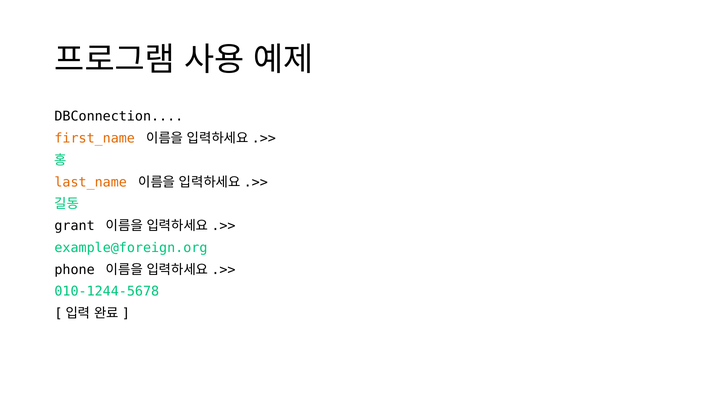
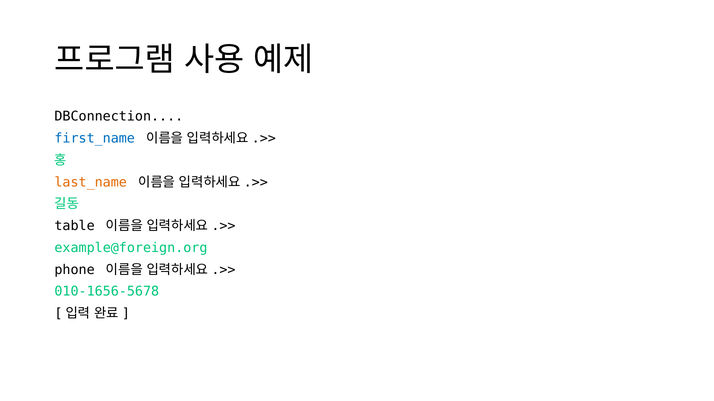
first_name colour: orange -> blue
grant: grant -> table
010-1244-5678: 010-1244-5678 -> 010-1656-5678
